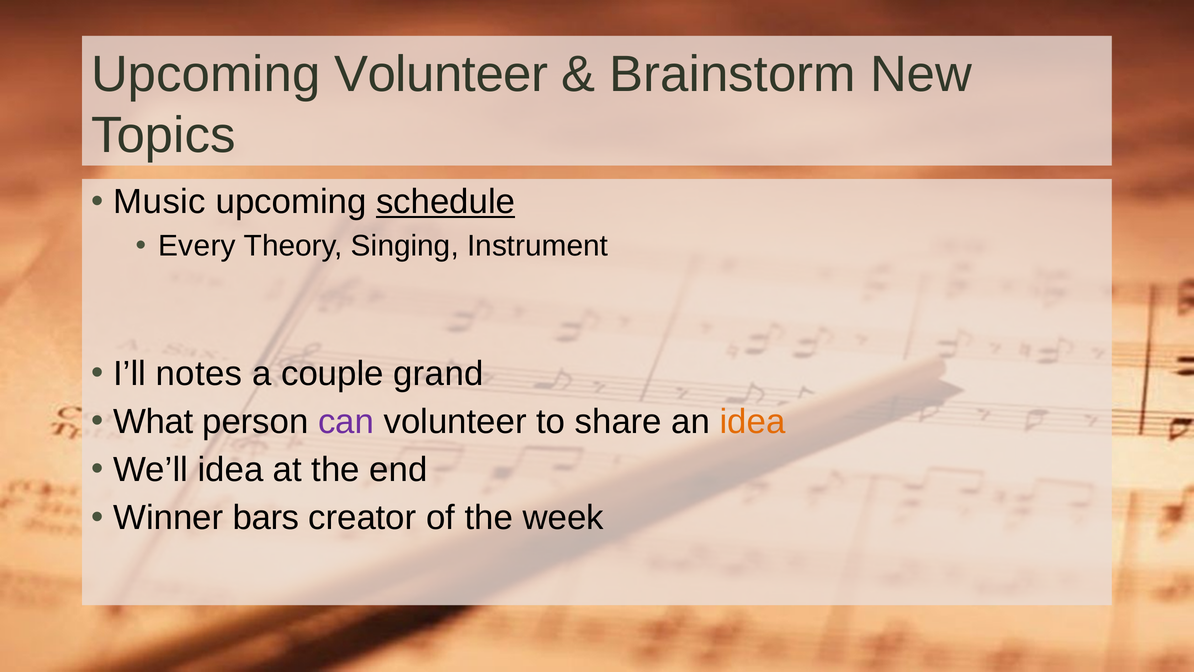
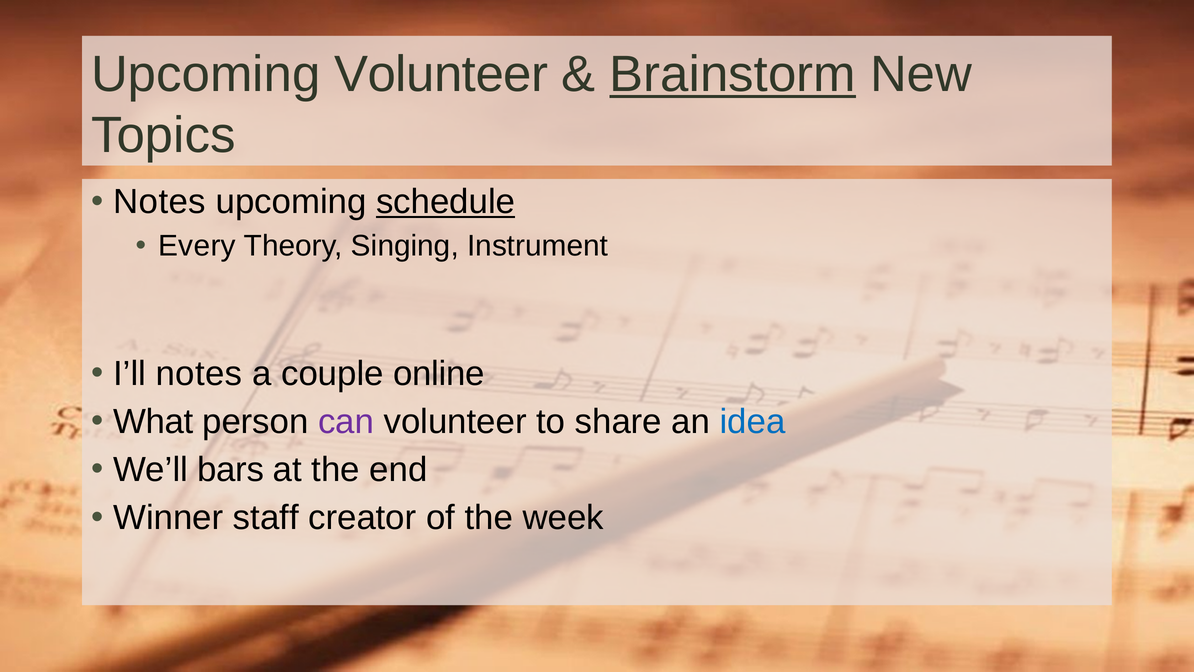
Brainstorm underline: none -> present
Music at (160, 202): Music -> Notes
grand: grand -> online
idea at (753, 422) colour: orange -> blue
We’ll idea: idea -> bars
bars: bars -> staff
